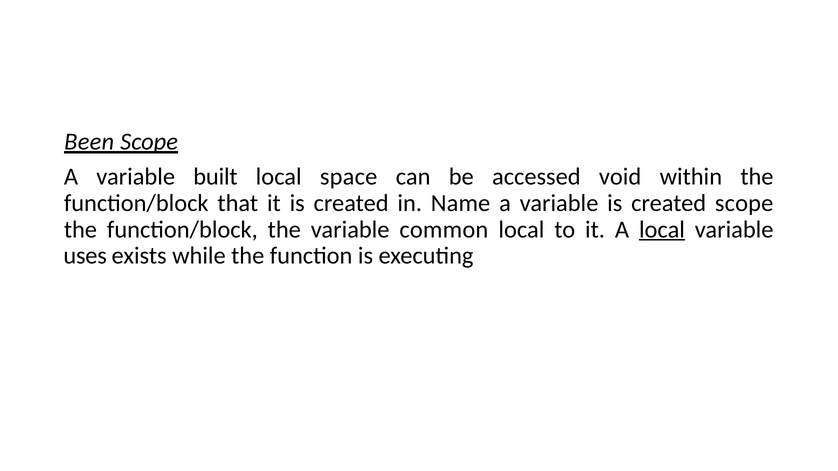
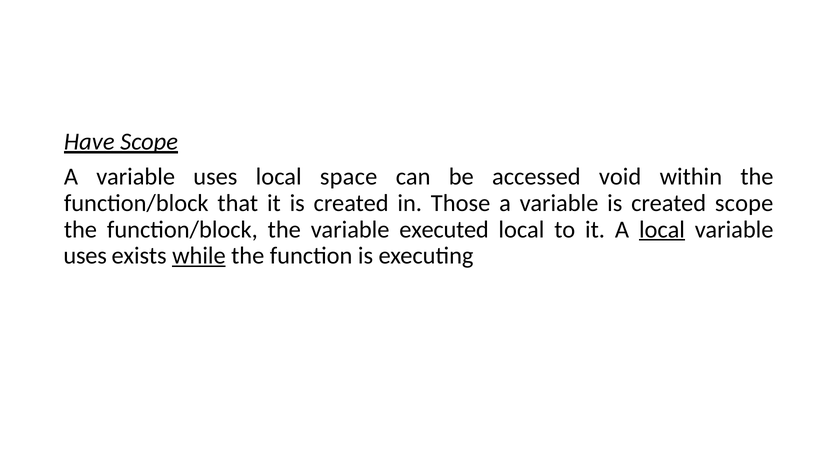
Been: Been -> Have
A variable built: built -> uses
Name: Name -> Those
common: common -> executed
while underline: none -> present
